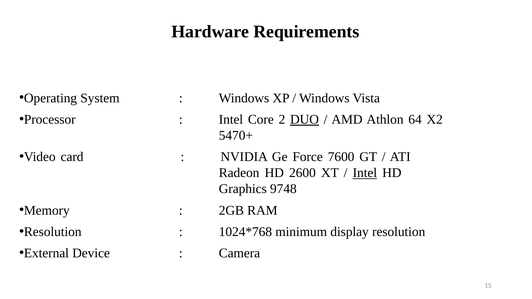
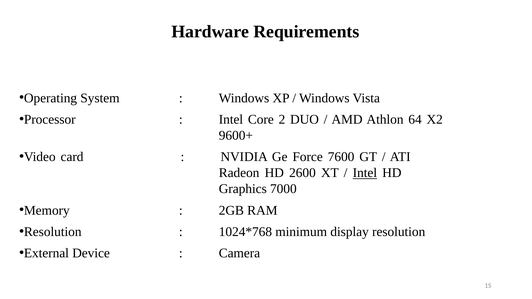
DUO underline: present -> none
5470+: 5470+ -> 9600+
9748: 9748 -> 7000
